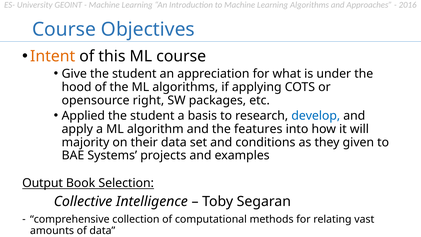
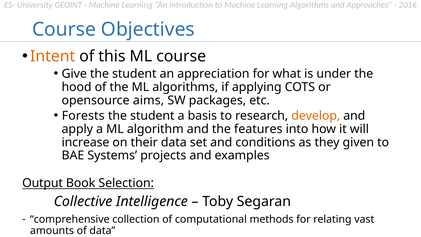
right: right -> aims
Applied: Applied -> Forests
develop colour: blue -> orange
majority: majority -> increase
